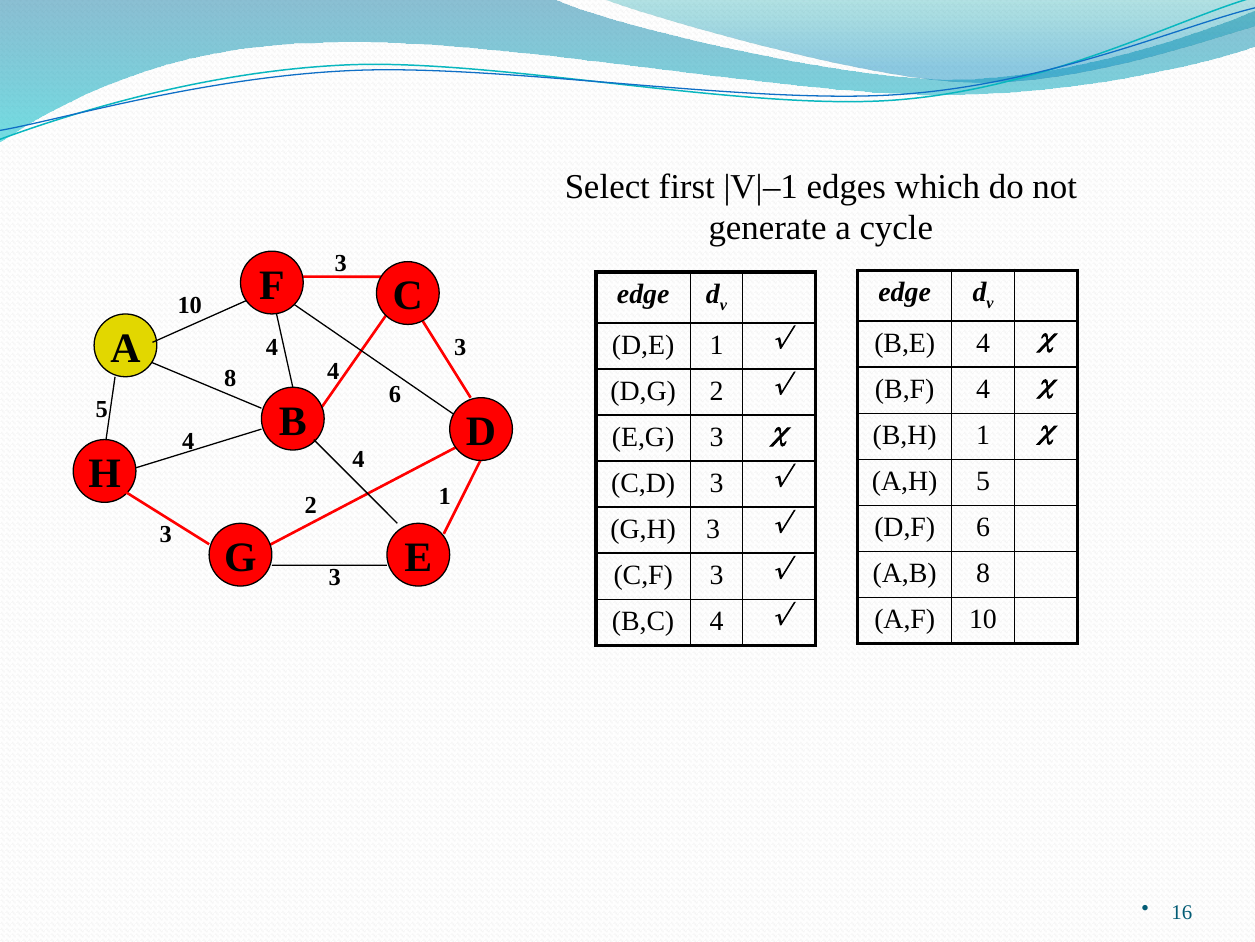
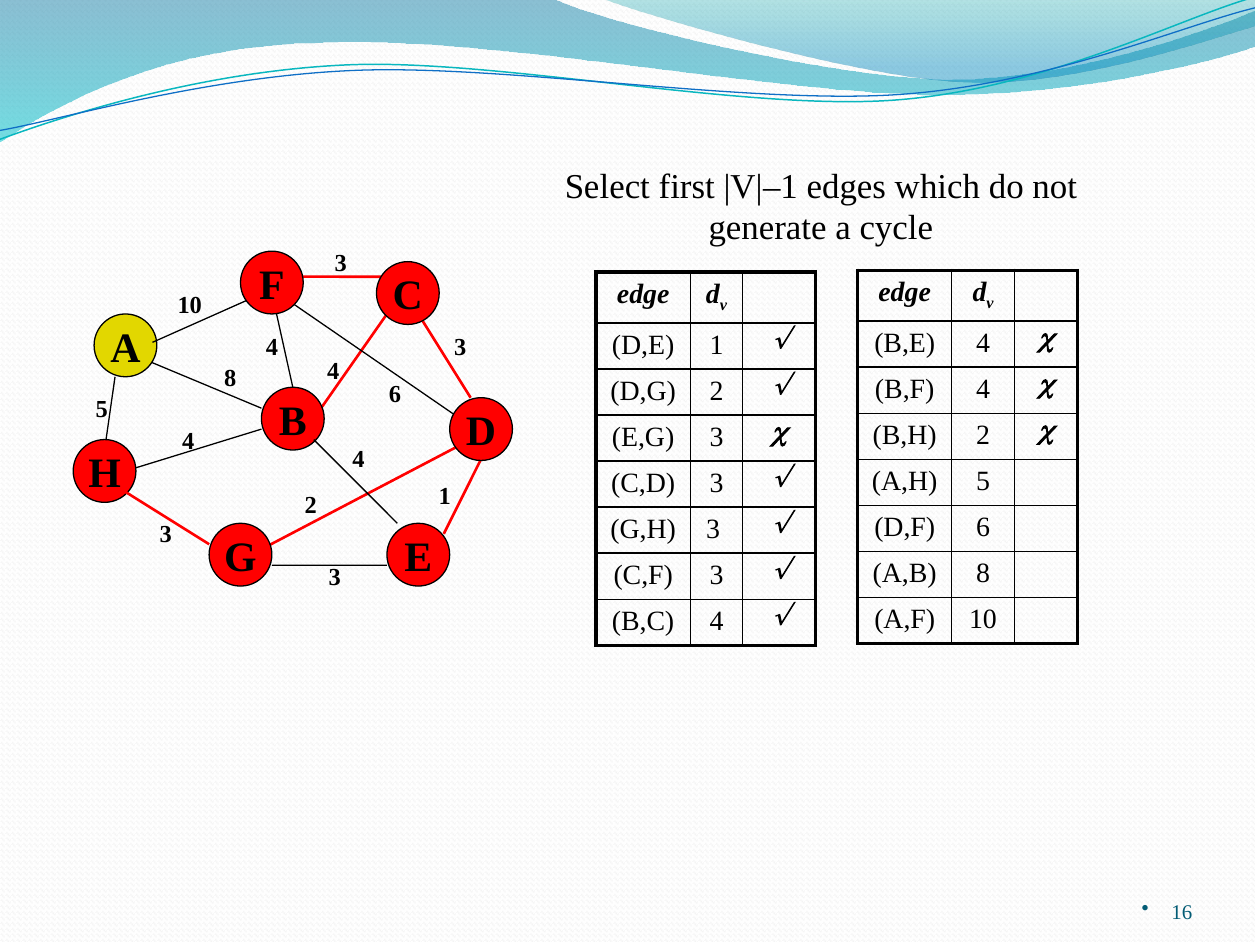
B,H 1: 1 -> 2
